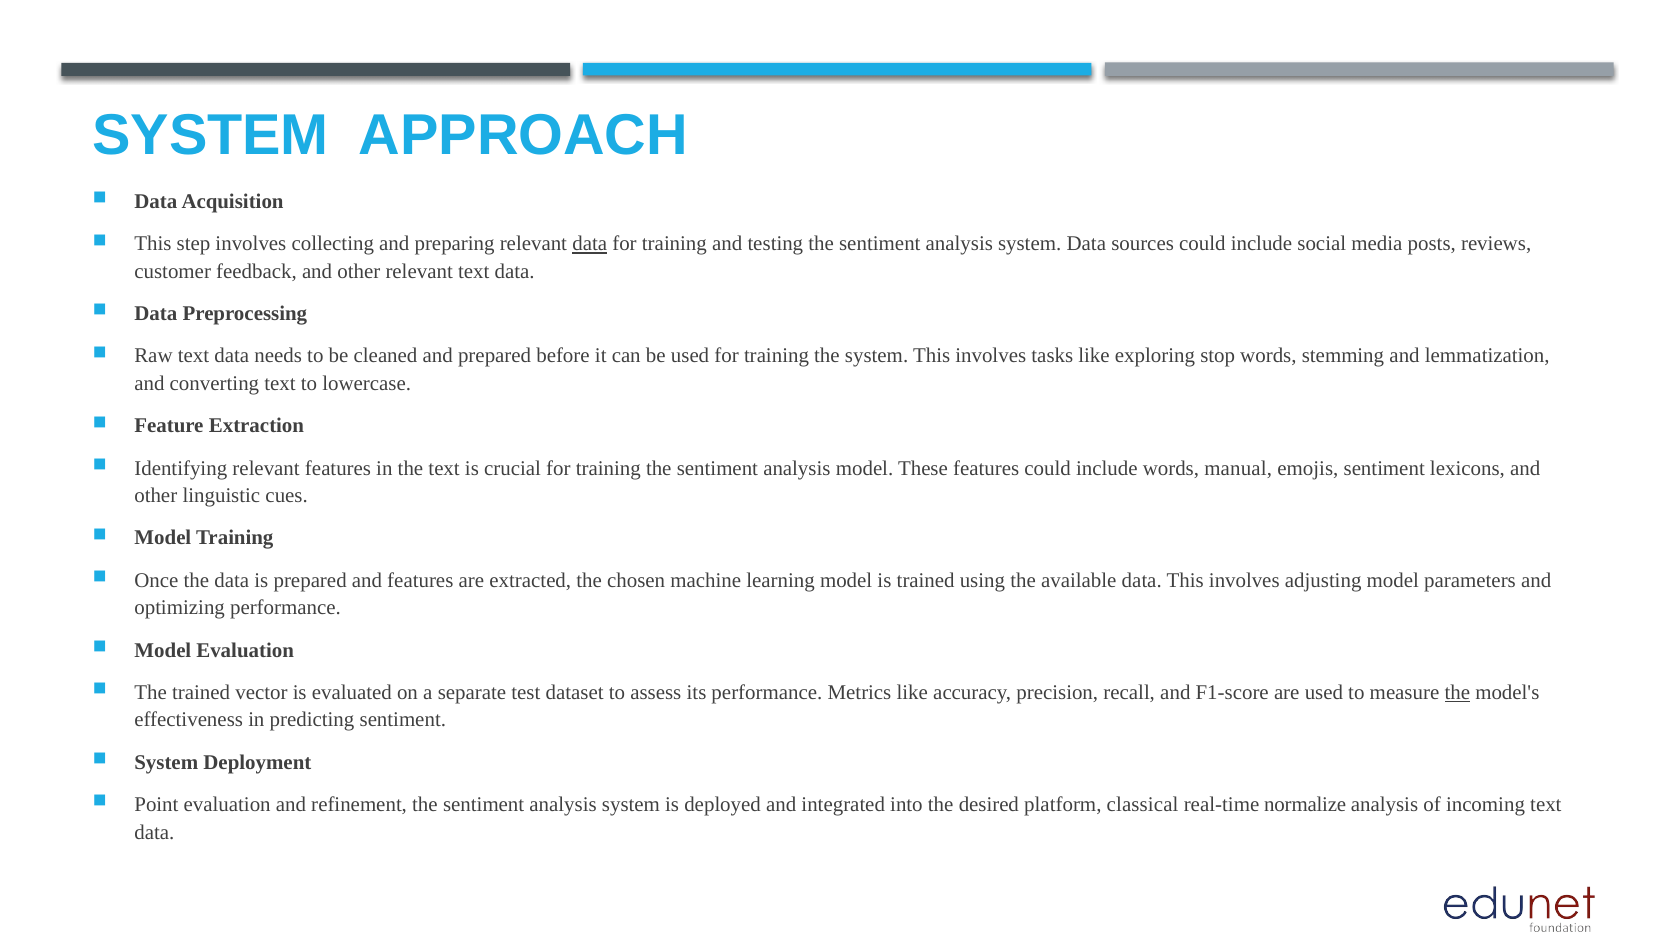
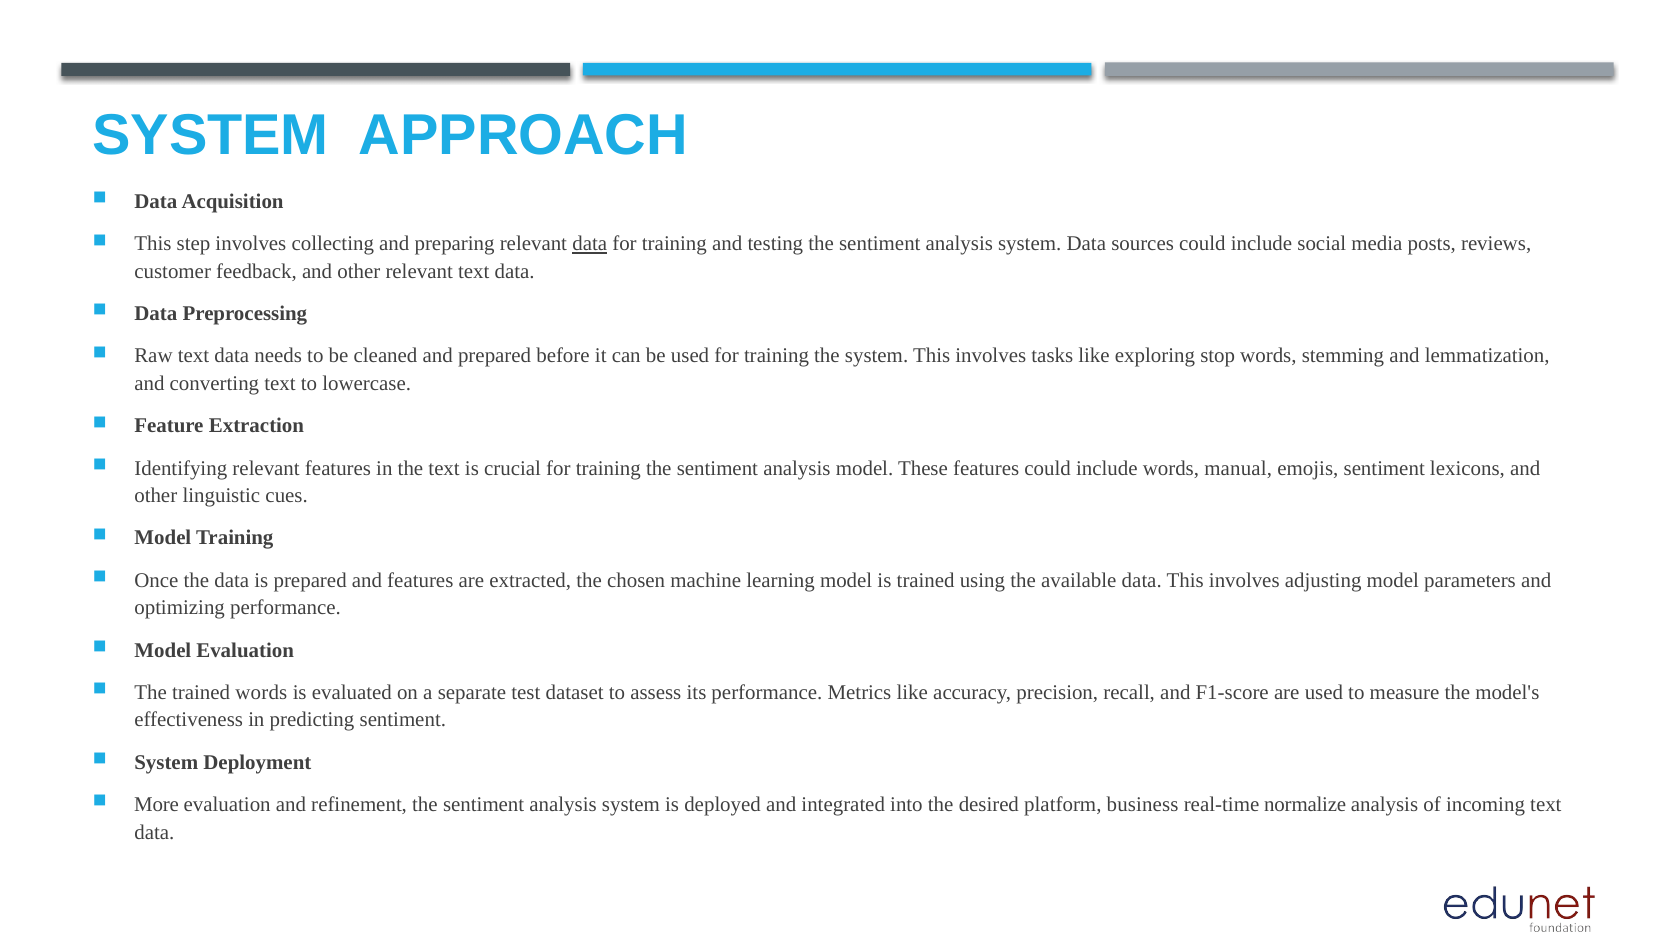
trained vector: vector -> words
the at (1457, 693) underline: present -> none
Point: Point -> More
classical: classical -> business
